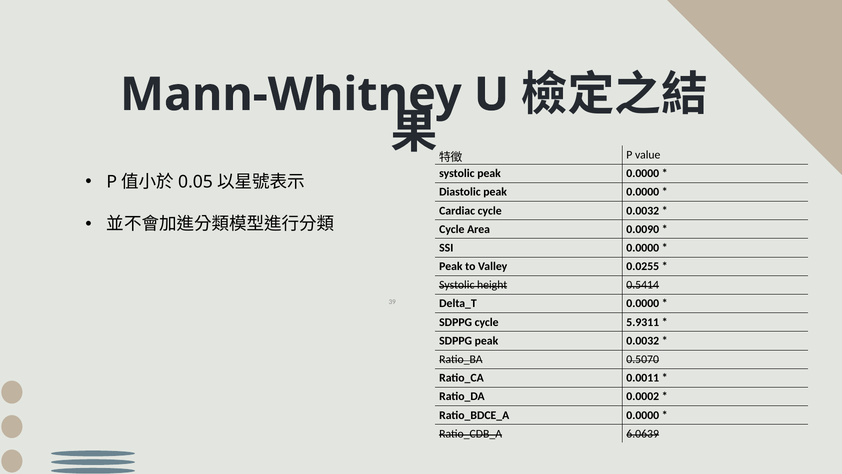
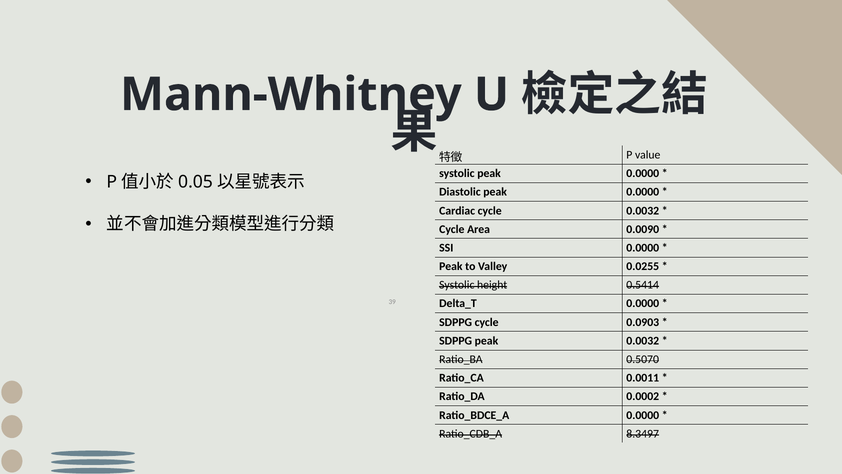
5.9311: 5.9311 -> 0.0903
6.0639: 6.0639 -> 8.3497
